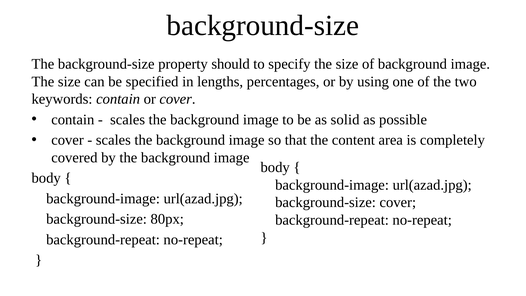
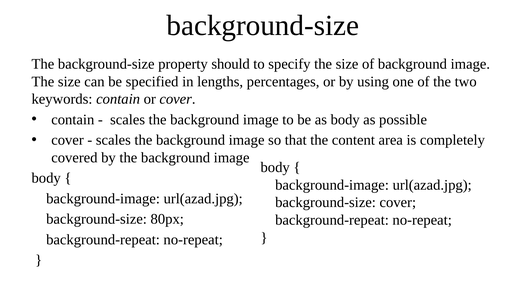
as solid: solid -> body
